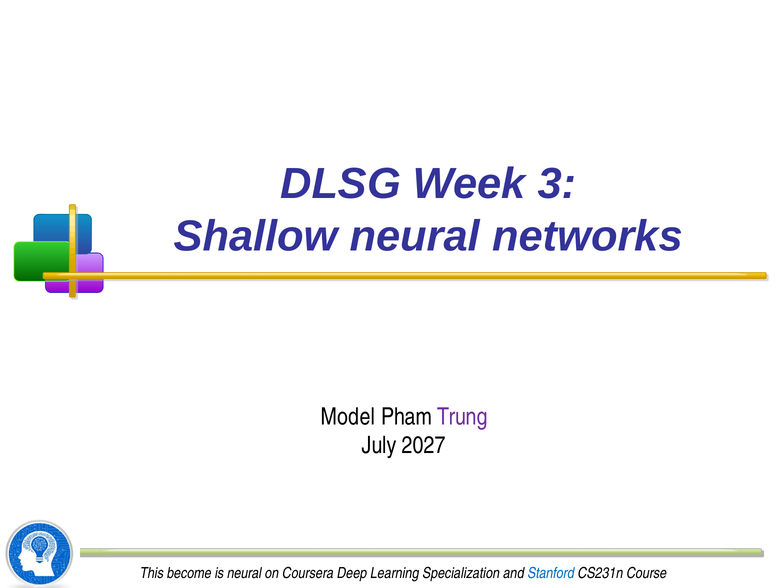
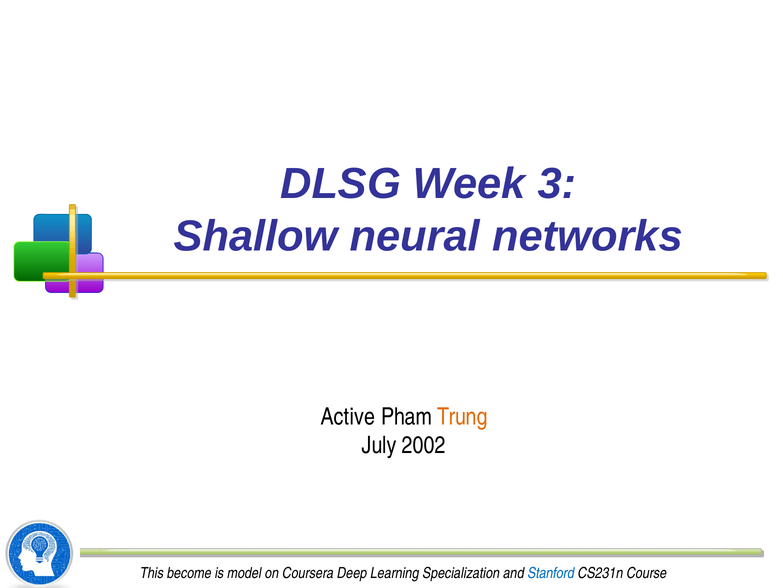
Model: Model -> Active
Trung colour: purple -> orange
2027: 2027 -> 2002
is neural: neural -> model
